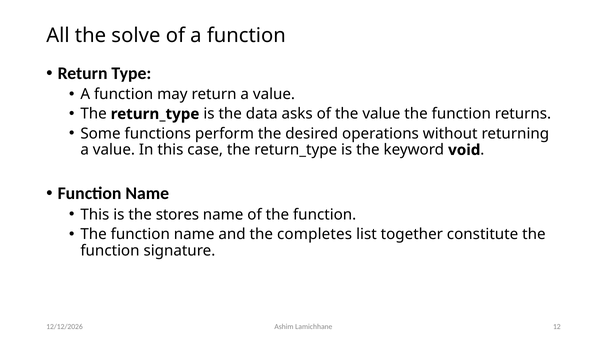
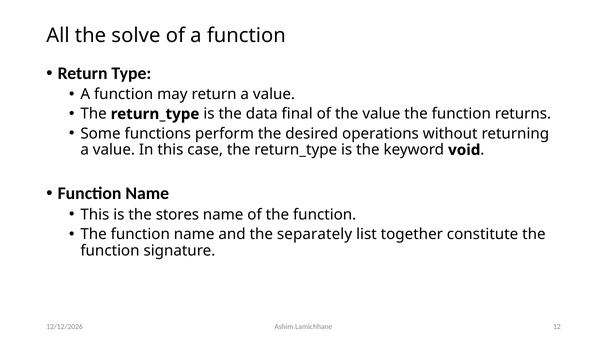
asks: asks -> final
completes: completes -> separately
